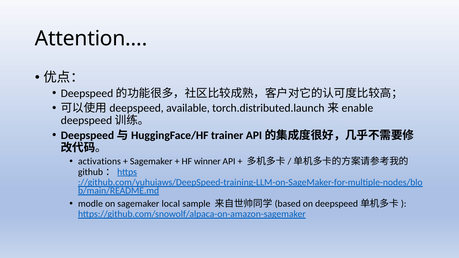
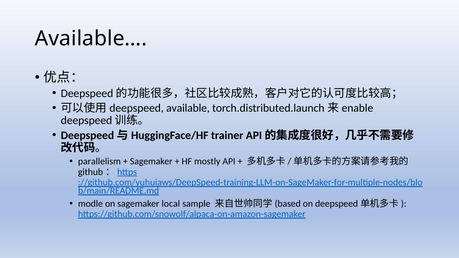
Attention…: Attention… -> Available…
activations: activations -> parallelism
winner: winner -> mostly
